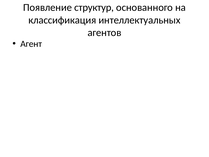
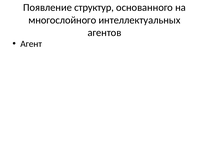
классификация: классификация -> многослойного
